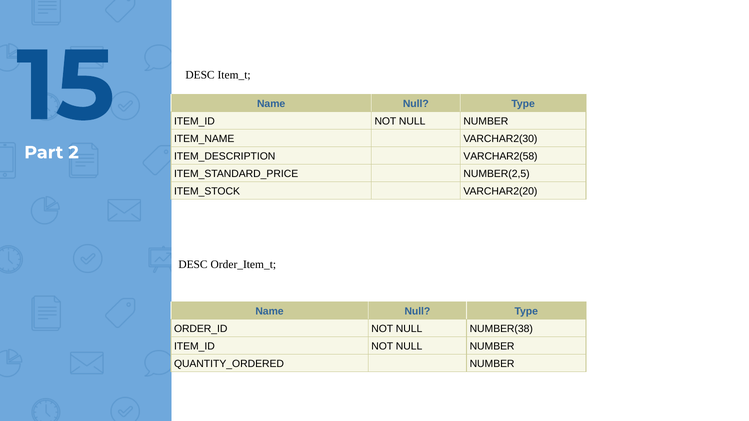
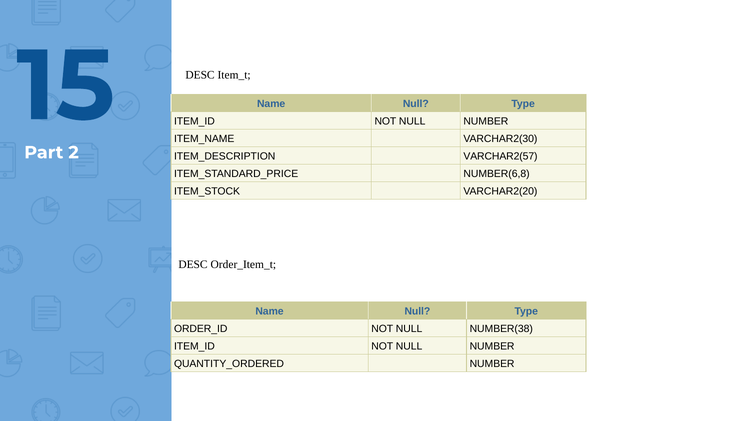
VARCHAR2(58: VARCHAR2(58 -> VARCHAR2(57
NUMBER(2,5: NUMBER(2,5 -> NUMBER(6,8
